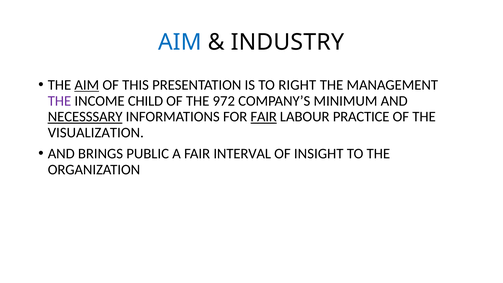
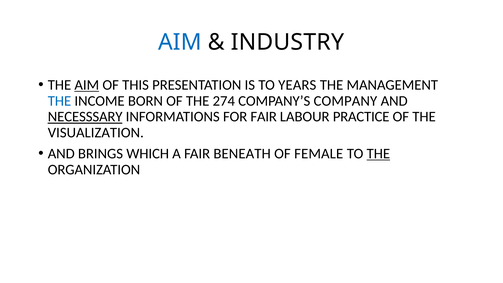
RIGHT: RIGHT -> YEARS
THE at (59, 101) colour: purple -> blue
CHILD: CHILD -> BORN
972: 972 -> 274
MINIMUM: MINIMUM -> COMPANY
FAIR at (264, 117) underline: present -> none
PUBLIC: PUBLIC -> WHICH
INTERVAL: INTERVAL -> BENEATH
INSIGHT: INSIGHT -> FEMALE
THE at (378, 154) underline: none -> present
